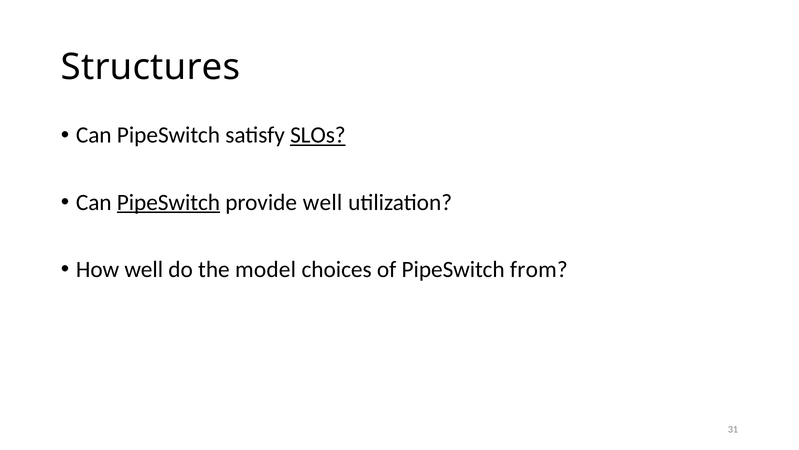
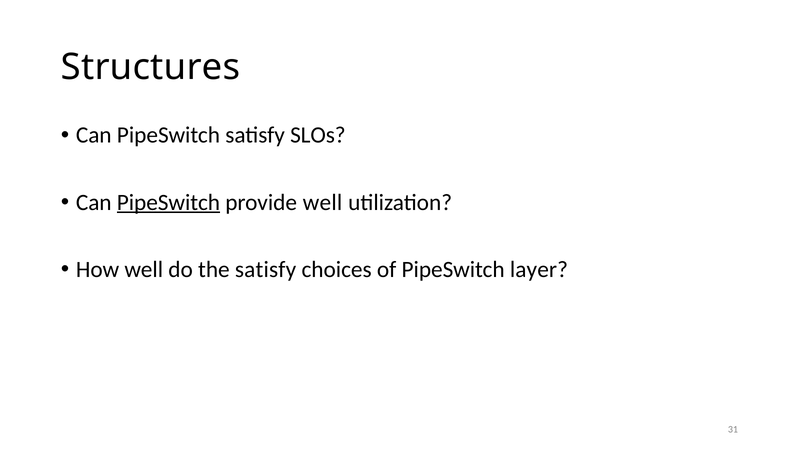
SLOs underline: present -> none
the model: model -> satisfy
from: from -> layer
